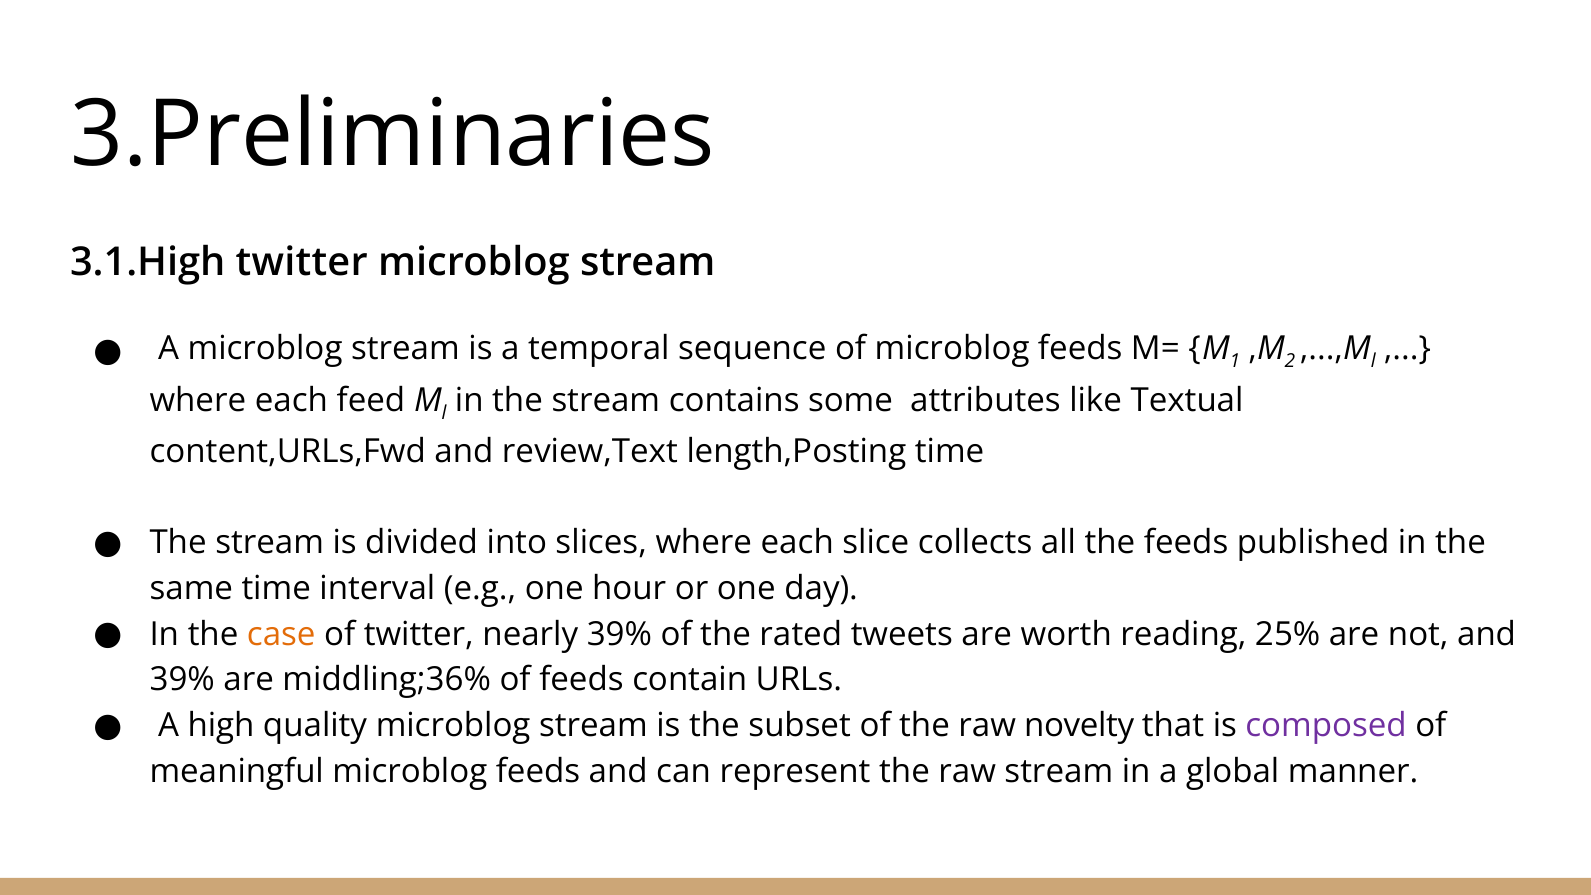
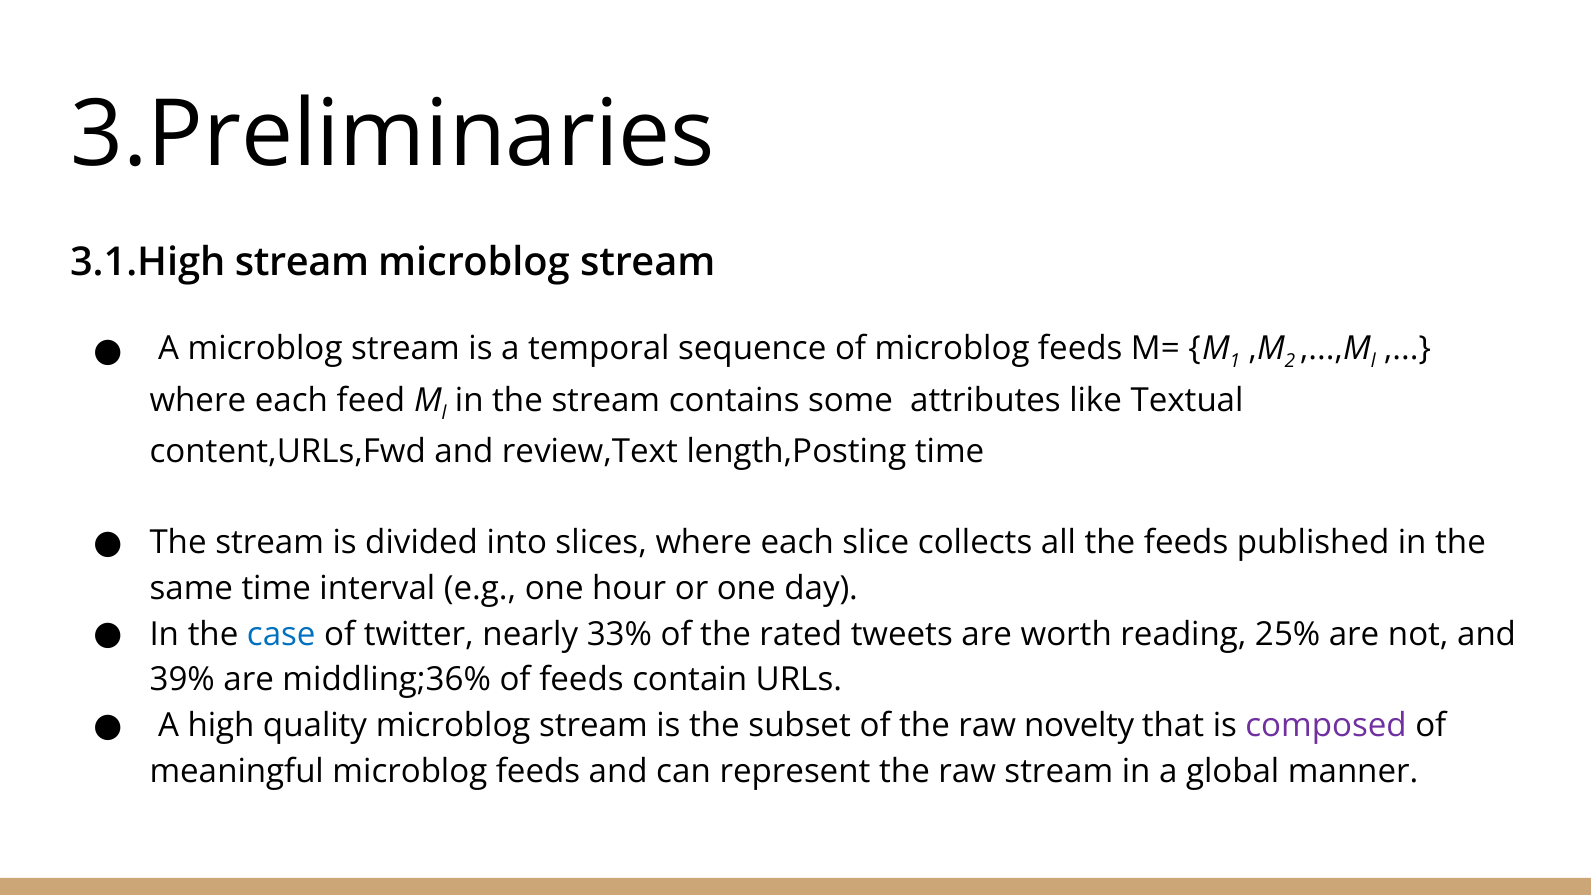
3.1.High twitter: twitter -> stream
case colour: orange -> blue
nearly 39%: 39% -> 33%
